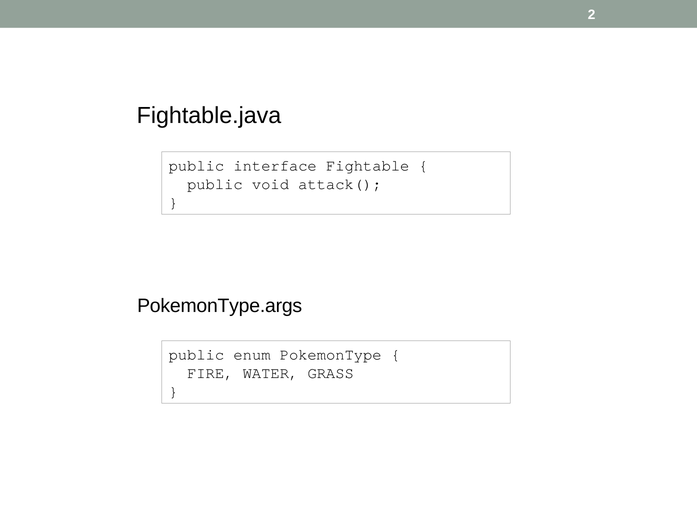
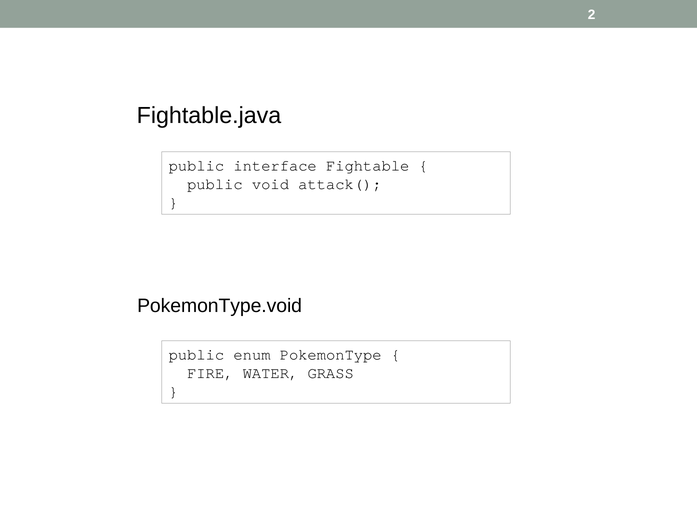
PokemonType.args: PokemonType.args -> PokemonType.void
